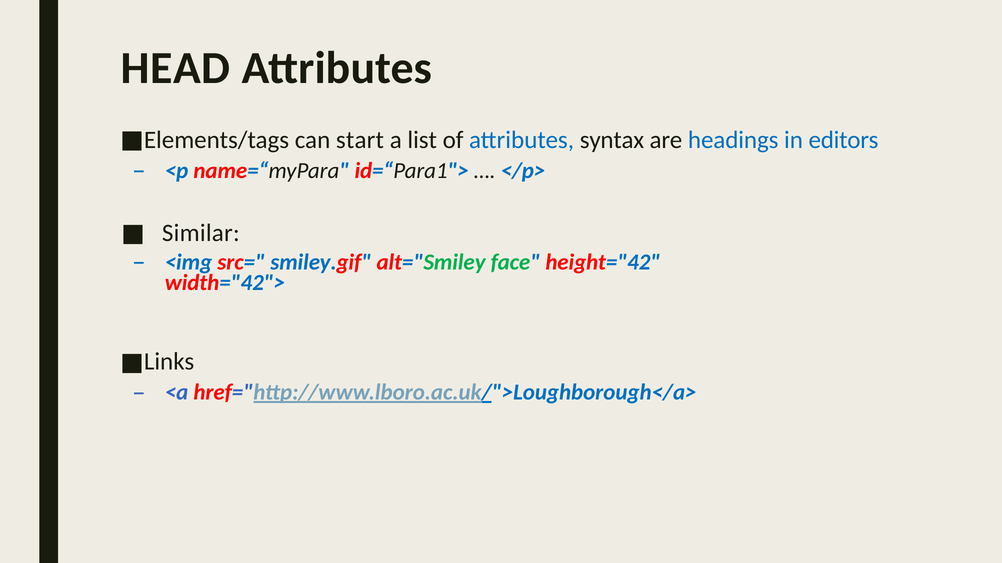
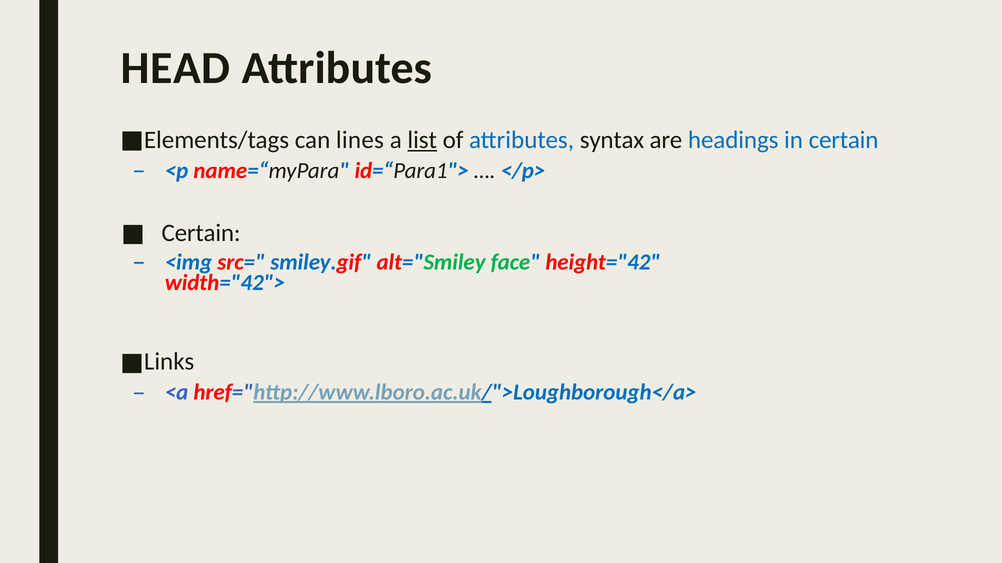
start: start -> lines
list underline: none -> present
in editors: editors -> certain
Similar at (201, 233): Similar -> Certain
